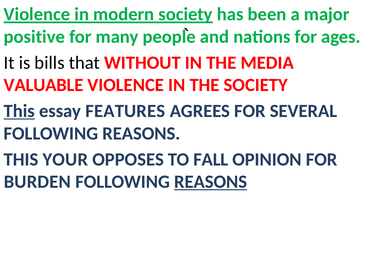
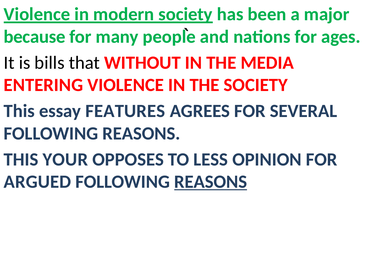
positive: positive -> because
VALUABLE: VALUABLE -> ENTERING
This at (19, 111) underline: present -> none
FALL: FALL -> LESS
BURDEN: BURDEN -> ARGUED
